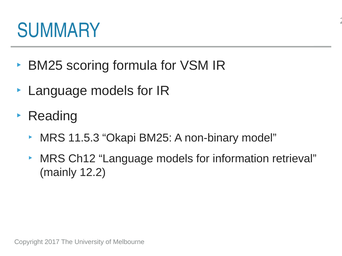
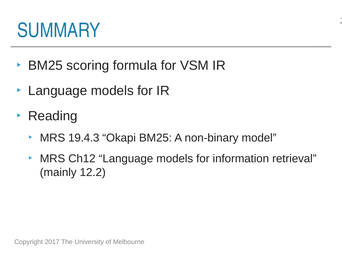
11.5.3: 11.5.3 -> 19.4.3
